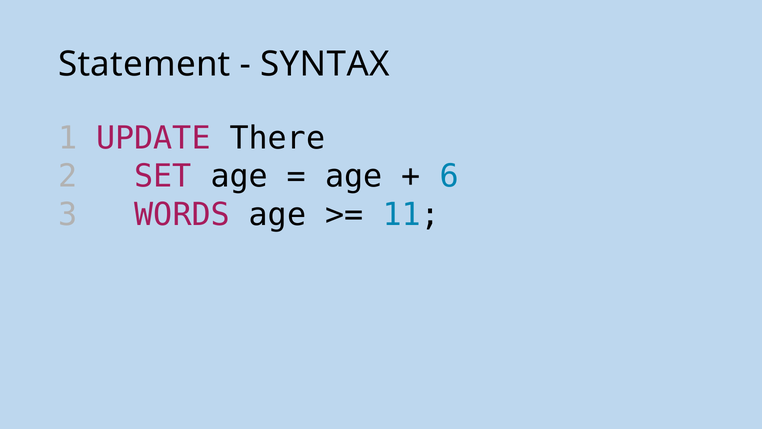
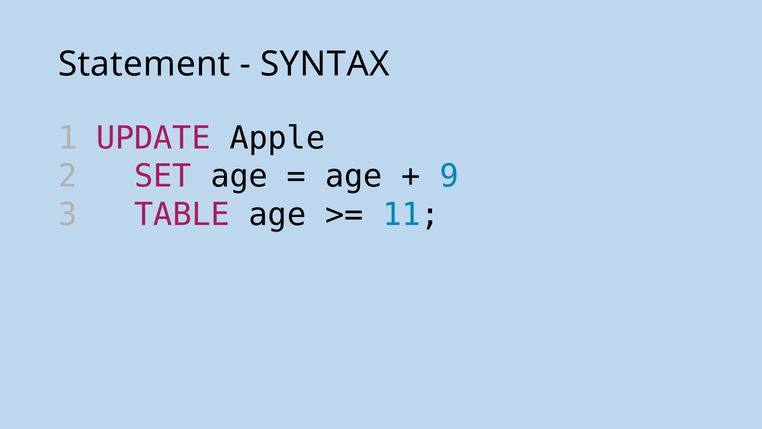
There: There -> Apple
6: 6 -> 9
WORDS: WORDS -> TABLE
